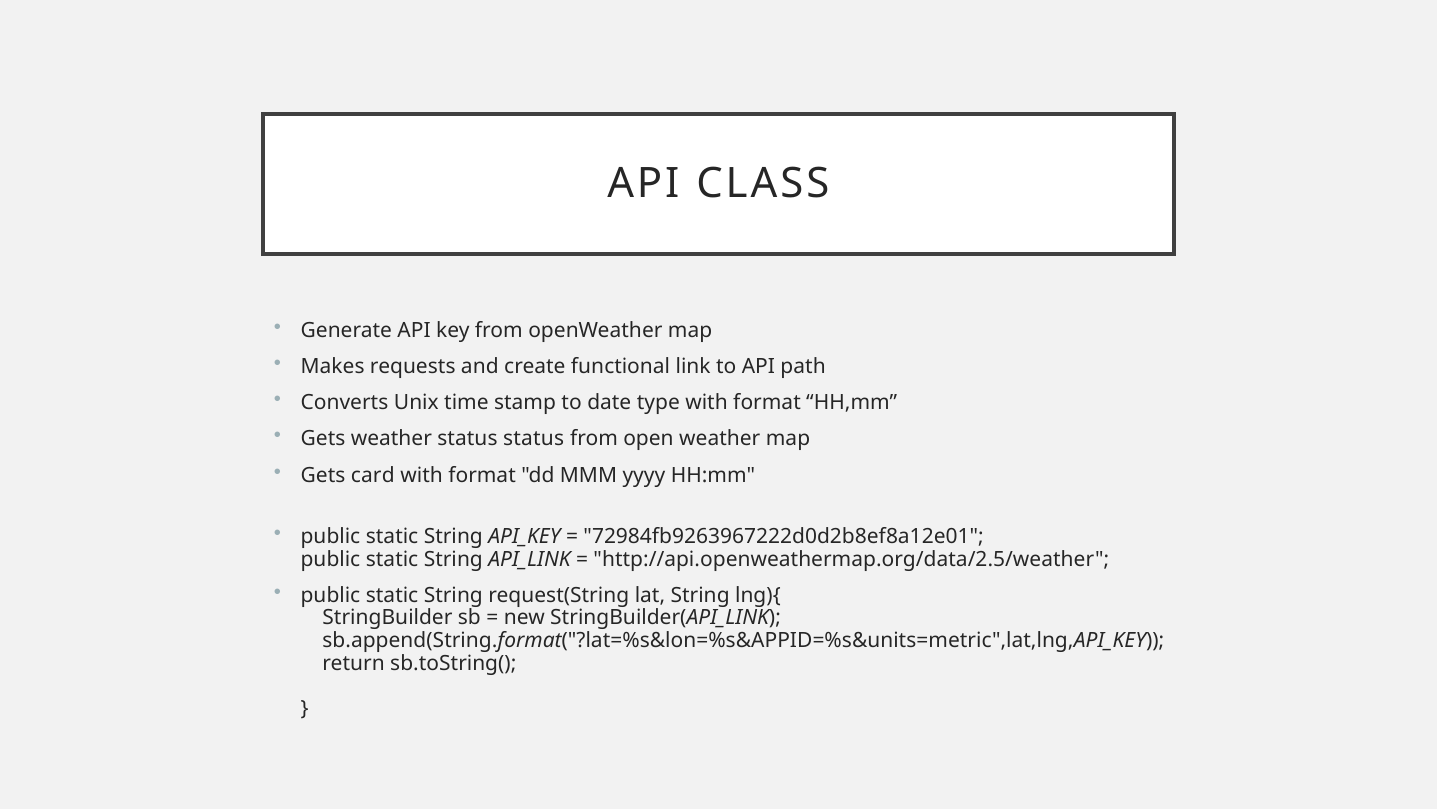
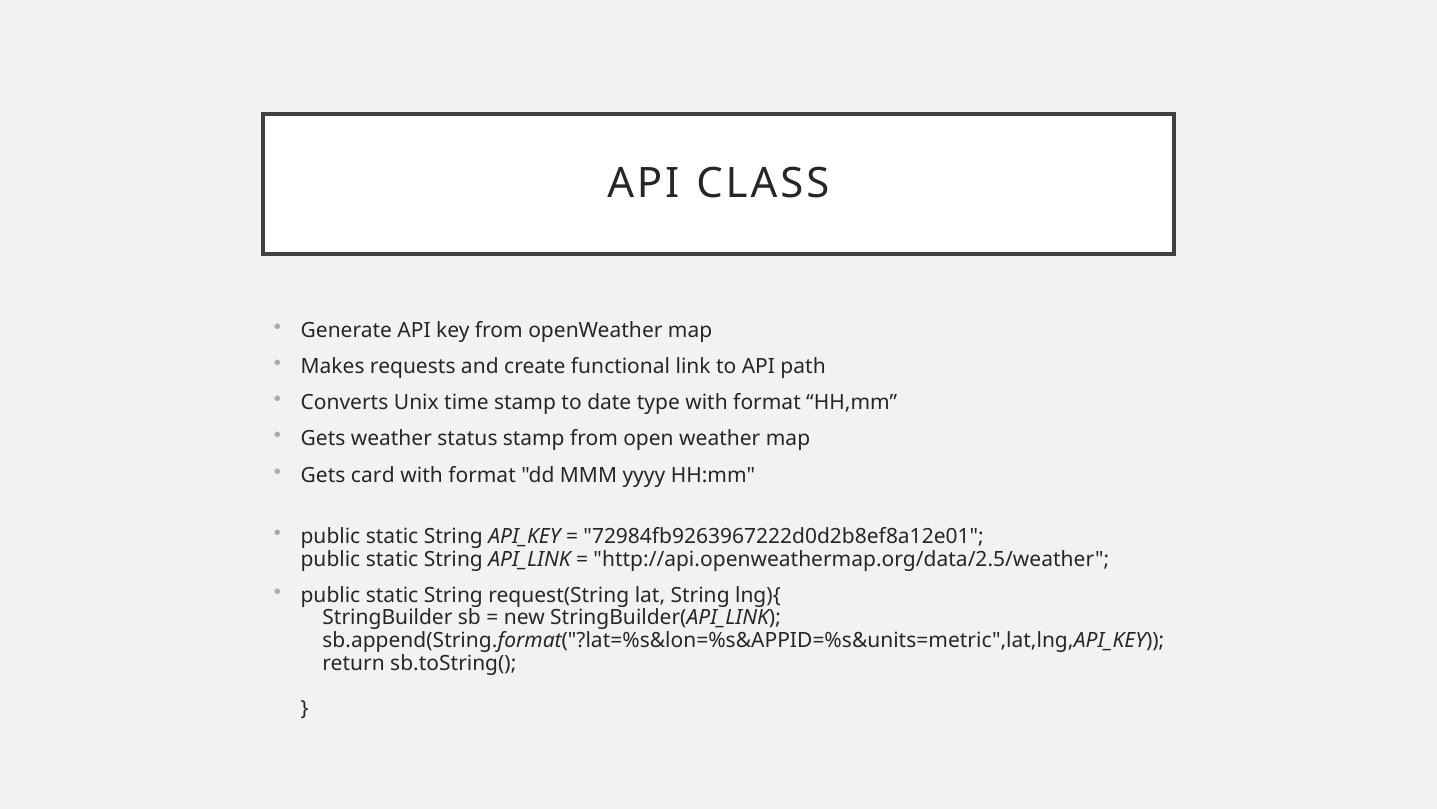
status status: status -> stamp
